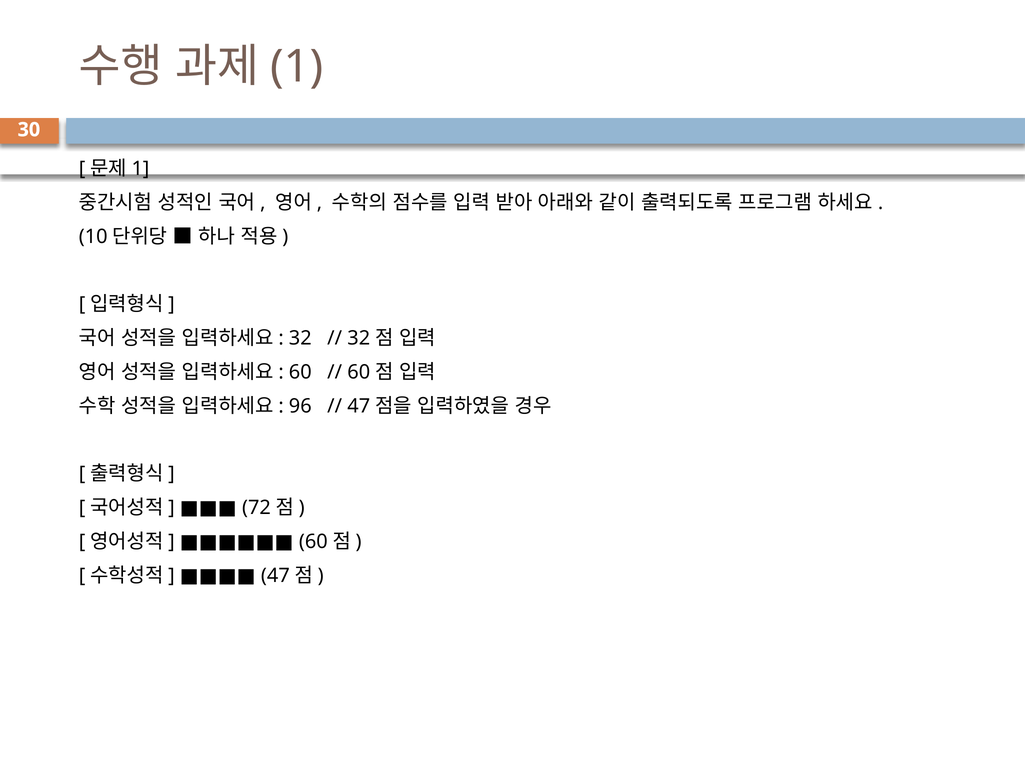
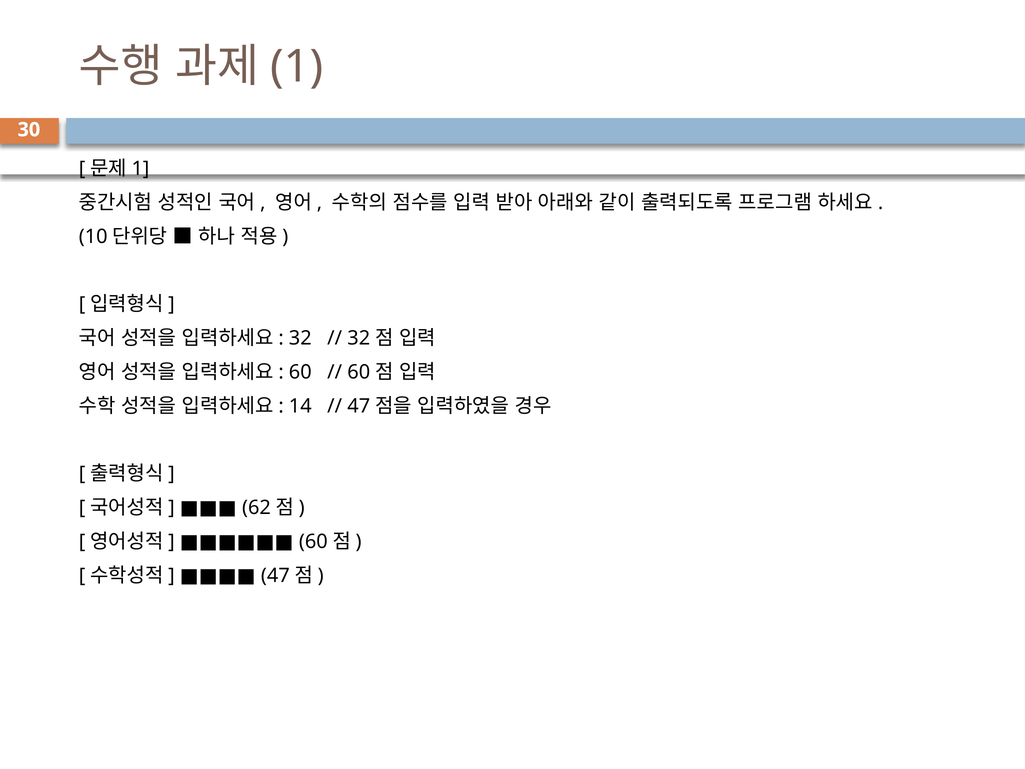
96: 96 -> 14
72: 72 -> 62
